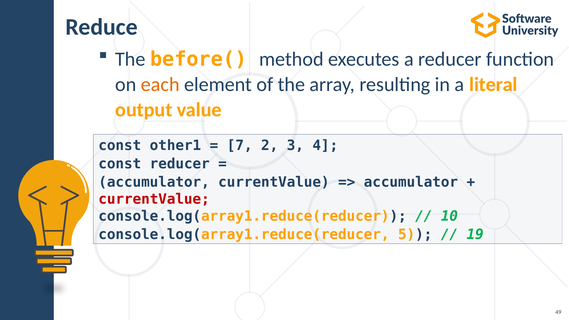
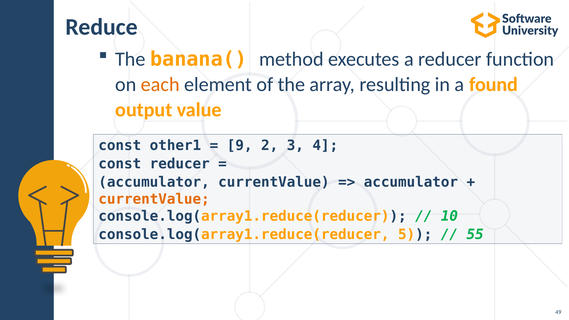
before(: before( -> banana(
literal: literal -> found
7: 7 -> 9
currentValue at (154, 199) colour: red -> orange
19: 19 -> 55
